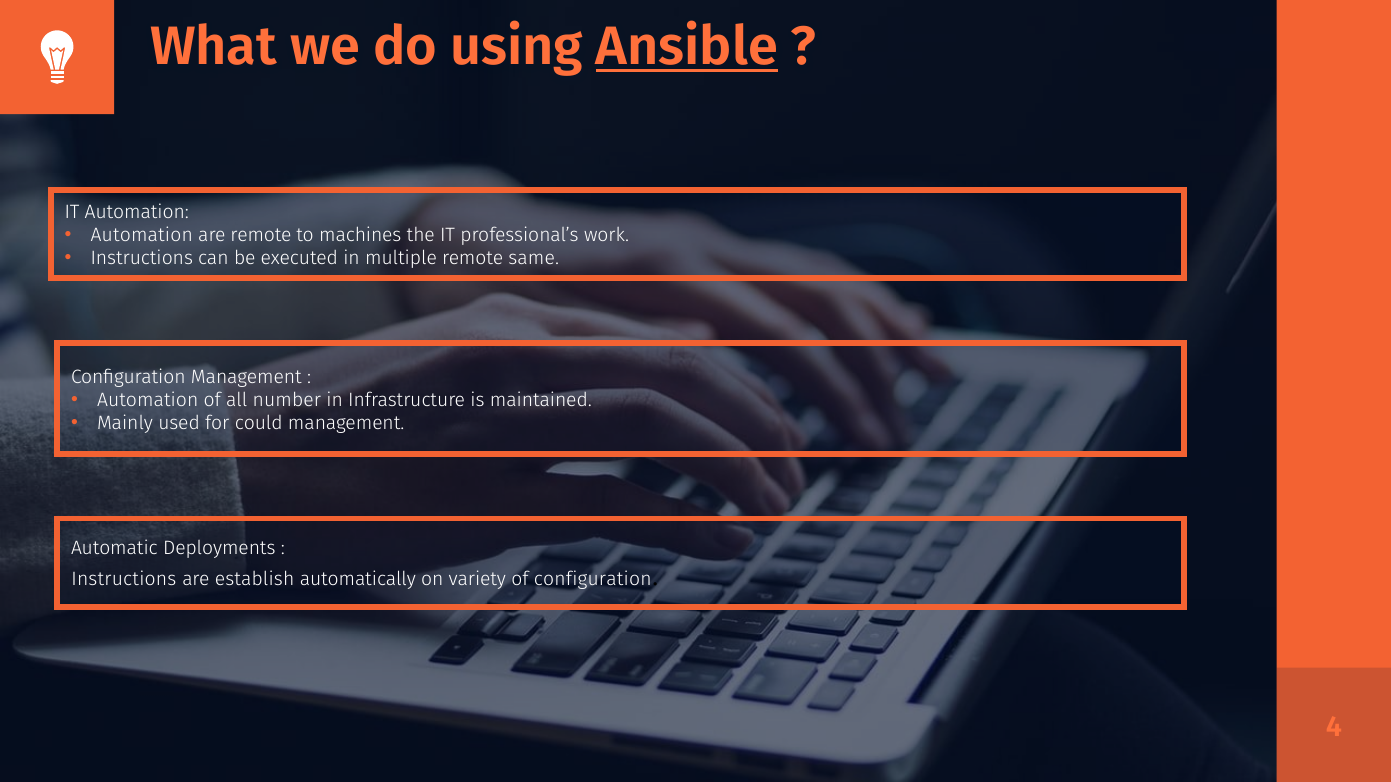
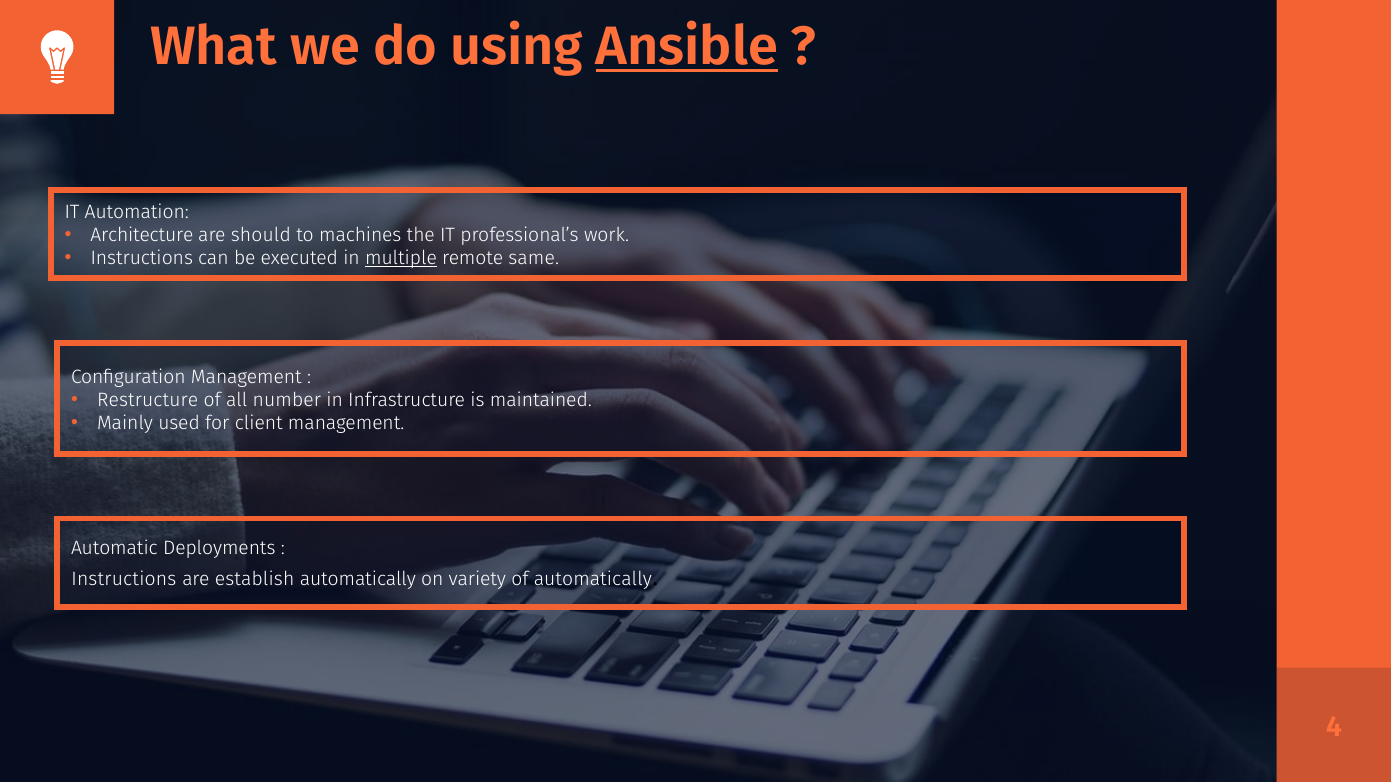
Automation at (142, 236): Automation -> Architecture
are remote: remote -> should
multiple underline: none -> present
Automation at (148, 400): Automation -> Restructure
could: could -> client
of configuration: configuration -> automatically
